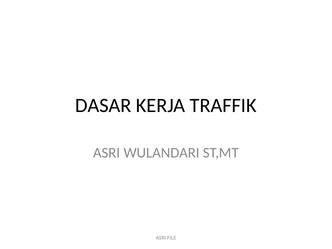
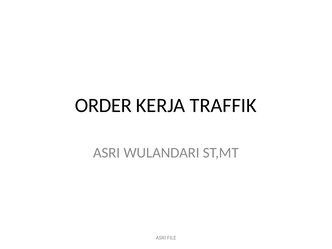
DASAR: DASAR -> ORDER
